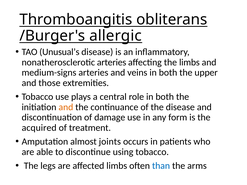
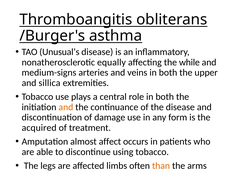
allergic: allergic -> asthma
nonatherosclerotic arteries: arteries -> equally
the limbs: limbs -> while
those: those -> sillica
joints: joints -> affect
than colour: blue -> orange
